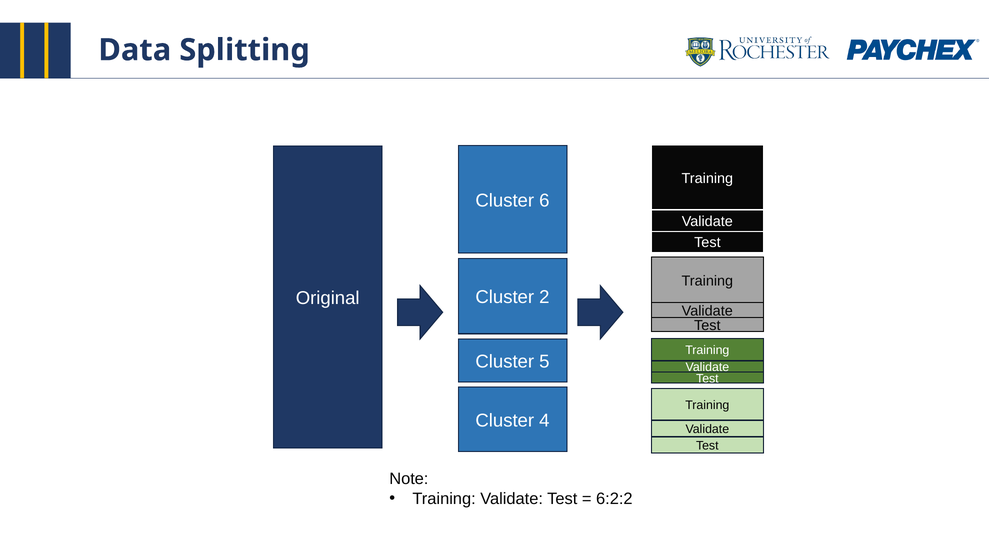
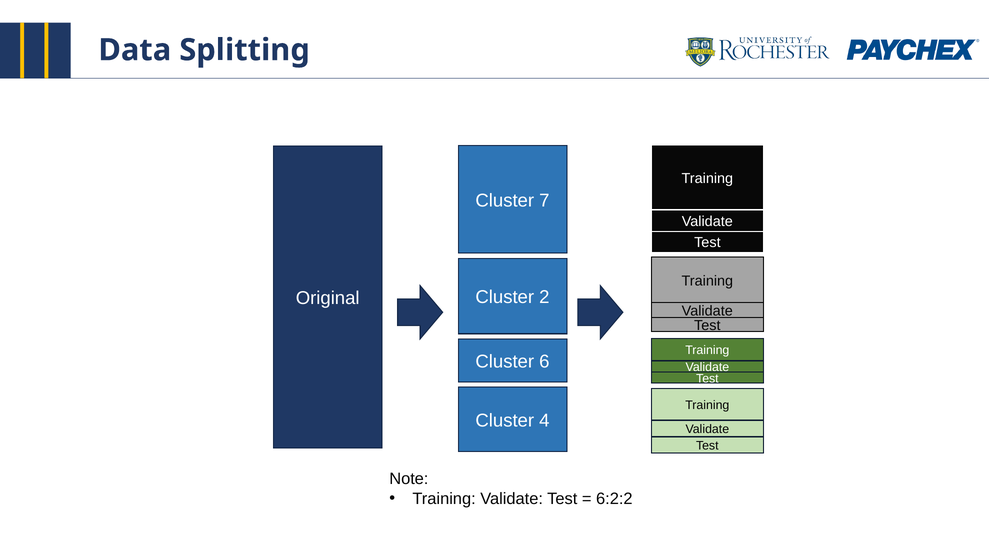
6: 6 -> 7
5: 5 -> 6
